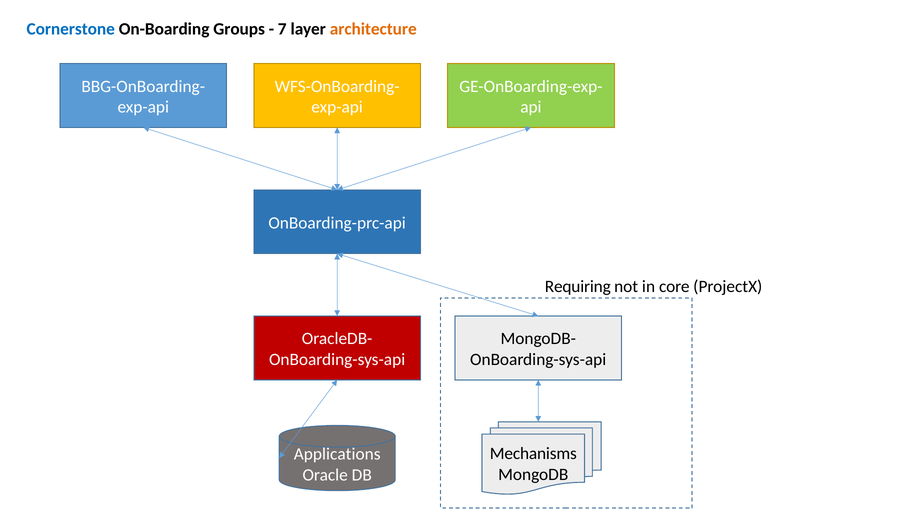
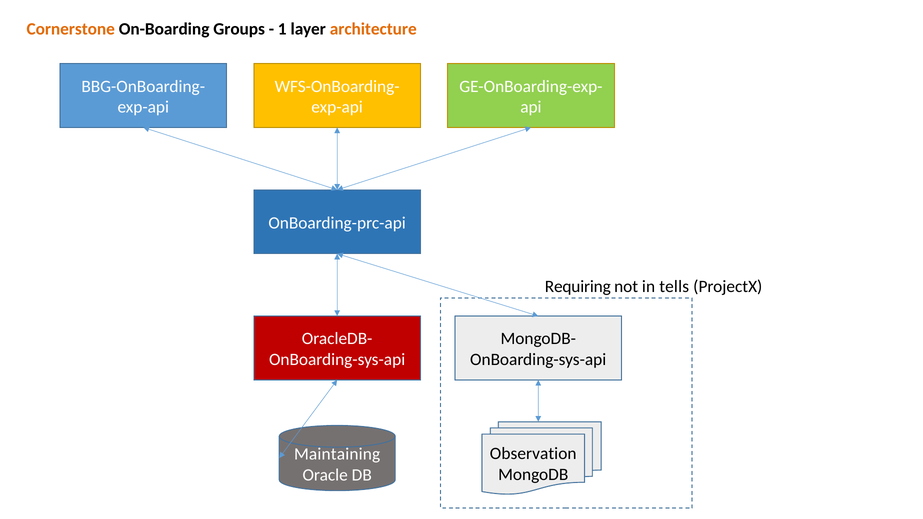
Cornerstone colour: blue -> orange
7: 7 -> 1
core: core -> tells
Mechanisms: Mechanisms -> Observation
Applications: Applications -> Maintaining
